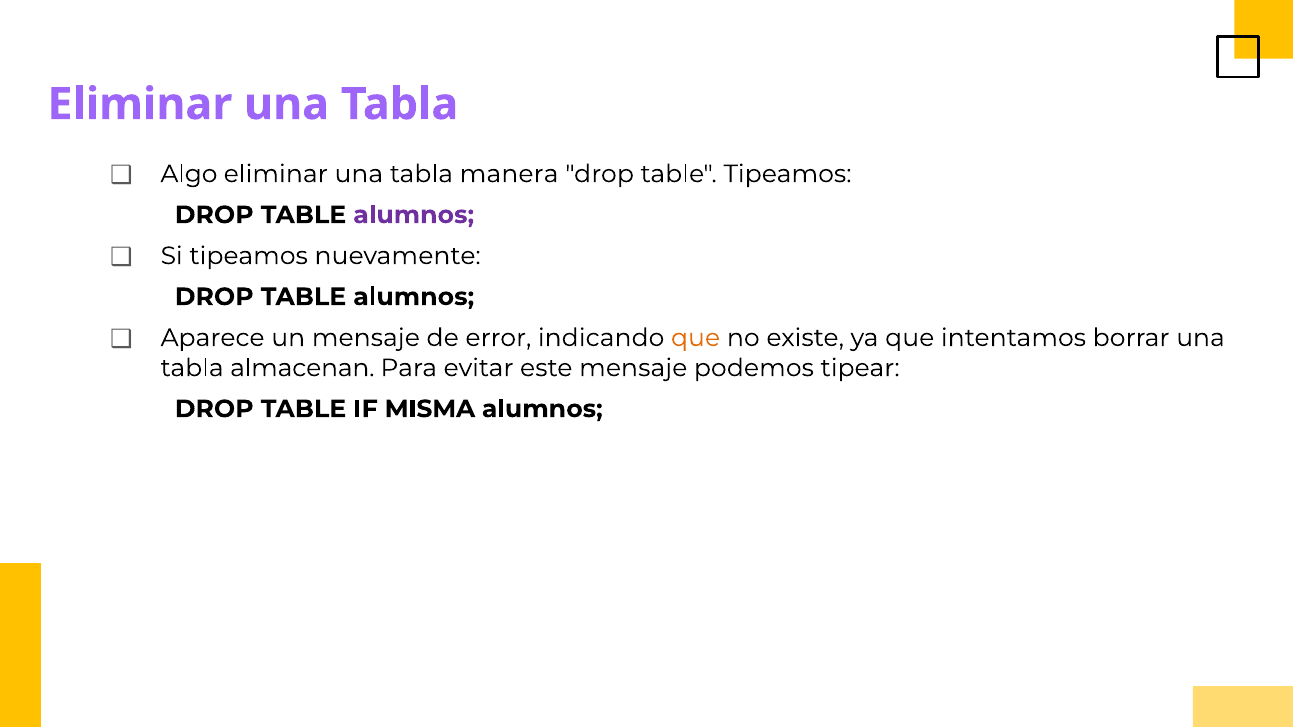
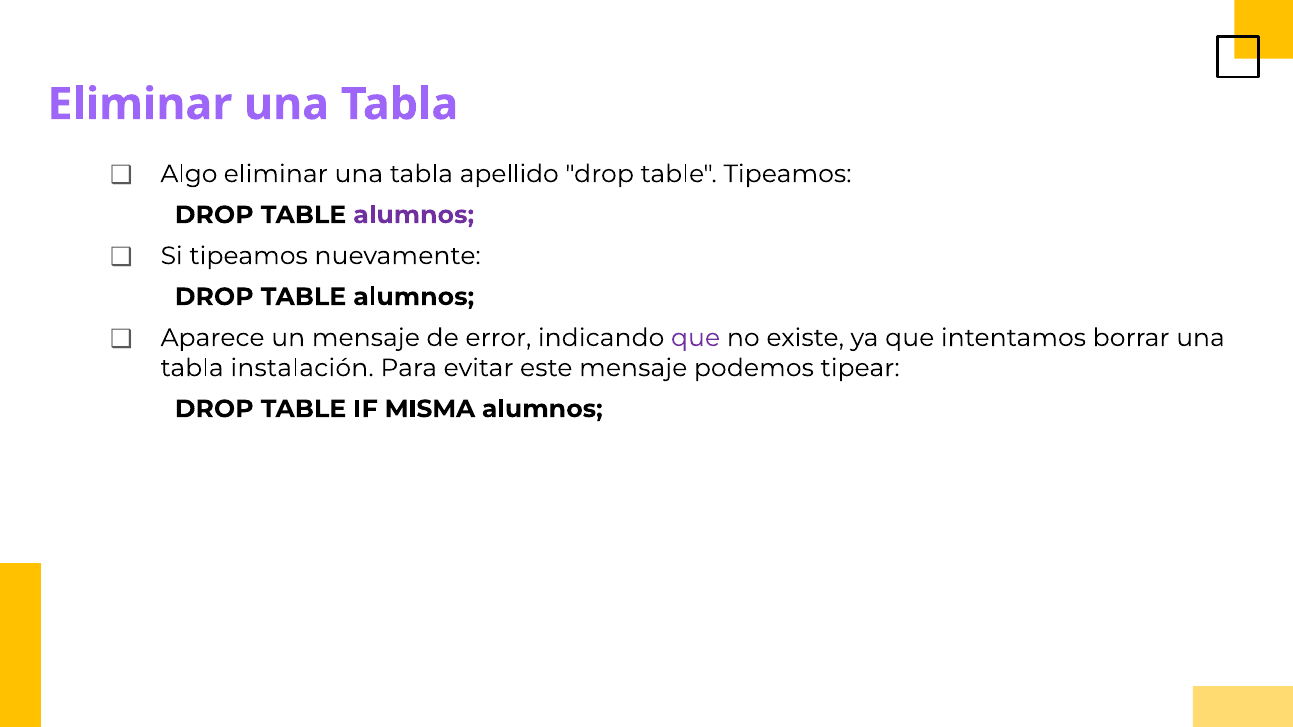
manera: manera -> apellido
que at (696, 338) colour: orange -> purple
almacenan: almacenan -> instalación
